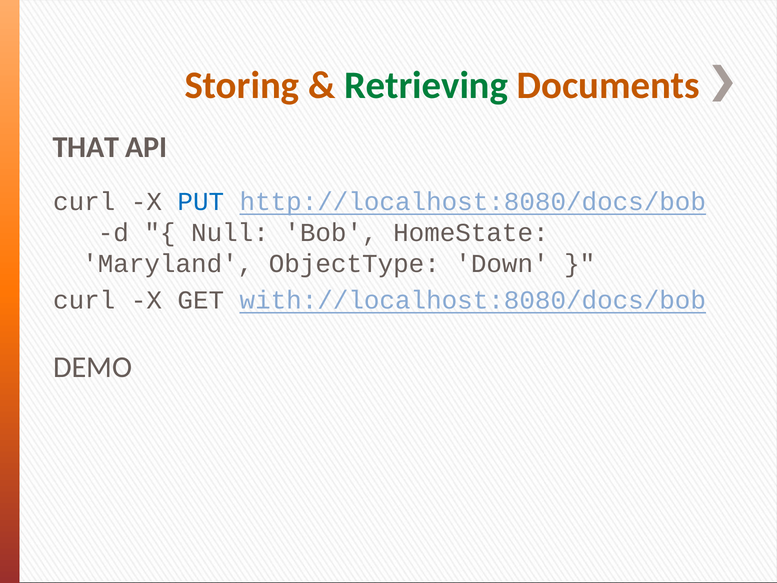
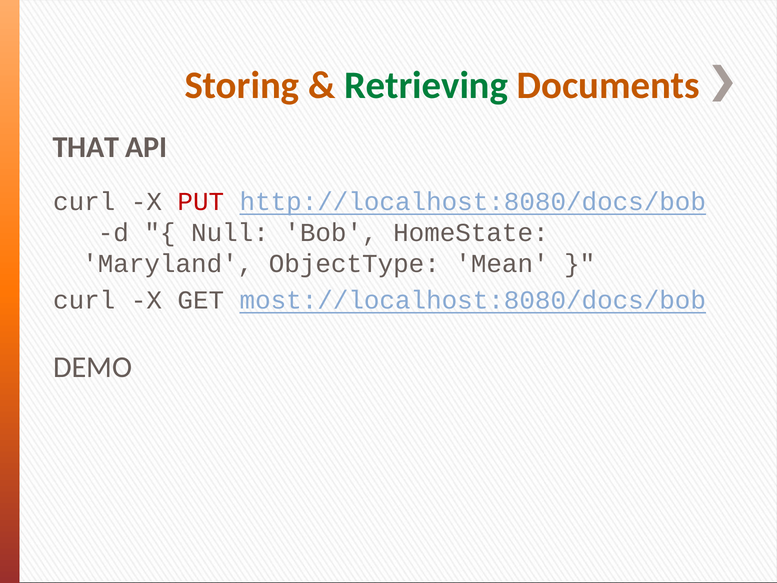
PUT colour: blue -> red
Down: Down -> Mean
with://localhost:8080/docs/bob: with://localhost:8080/docs/bob -> most://localhost:8080/docs/bob
